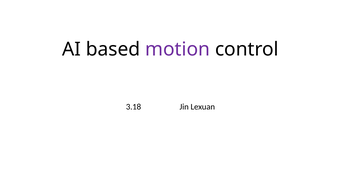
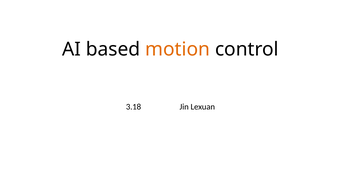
motion colour: purple -> orange
